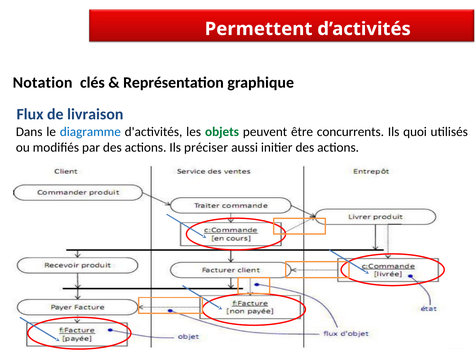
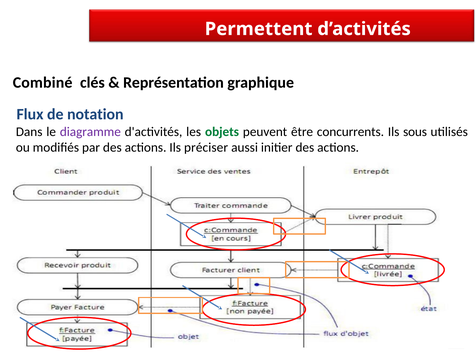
Notation: Notation -> Combiné
livraison: livraison -> notation
diagramme colour: blue -> purple
quoi: quoi -> sous
